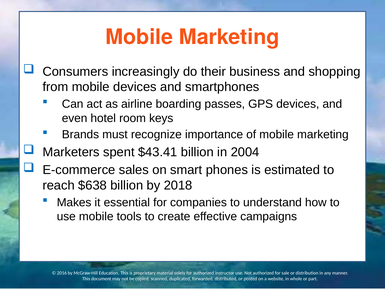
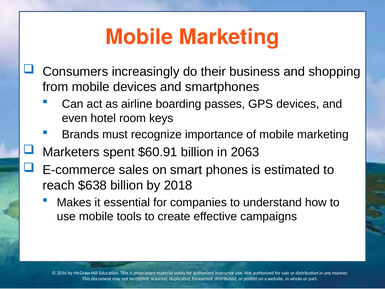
$43.41: $43.41 -> $60.91
2004: 2004 -> 2063
